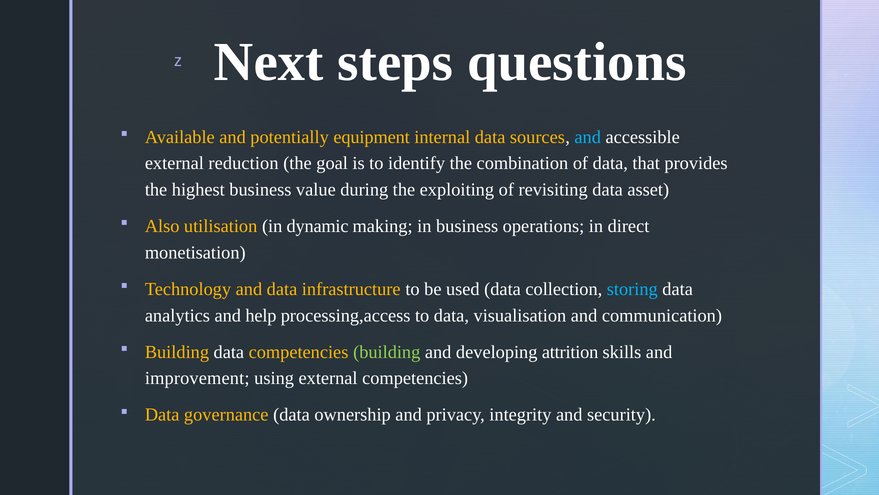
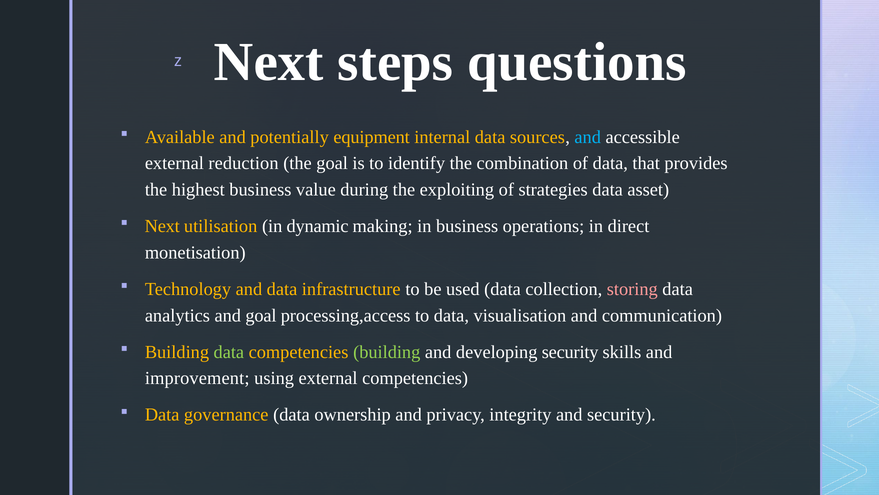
revisiting: revisiting -> strategies
Also at (162, 226): Also -> Next
storing colour: light blue -> pink
and help: help -> goal
data at (229, 352) colour: white -> light green
developing attrition: attrition -> security
